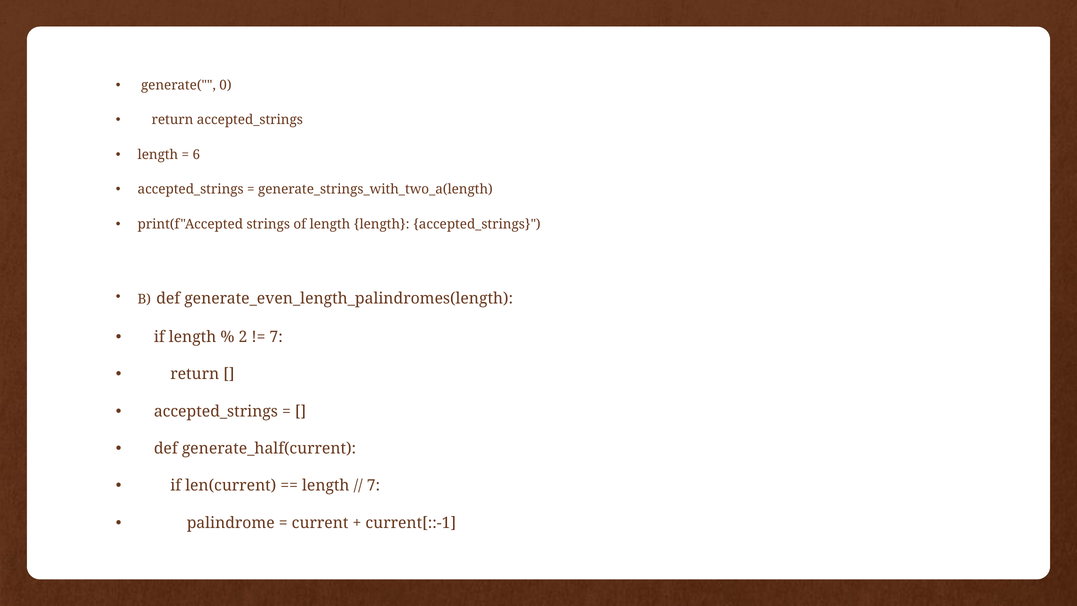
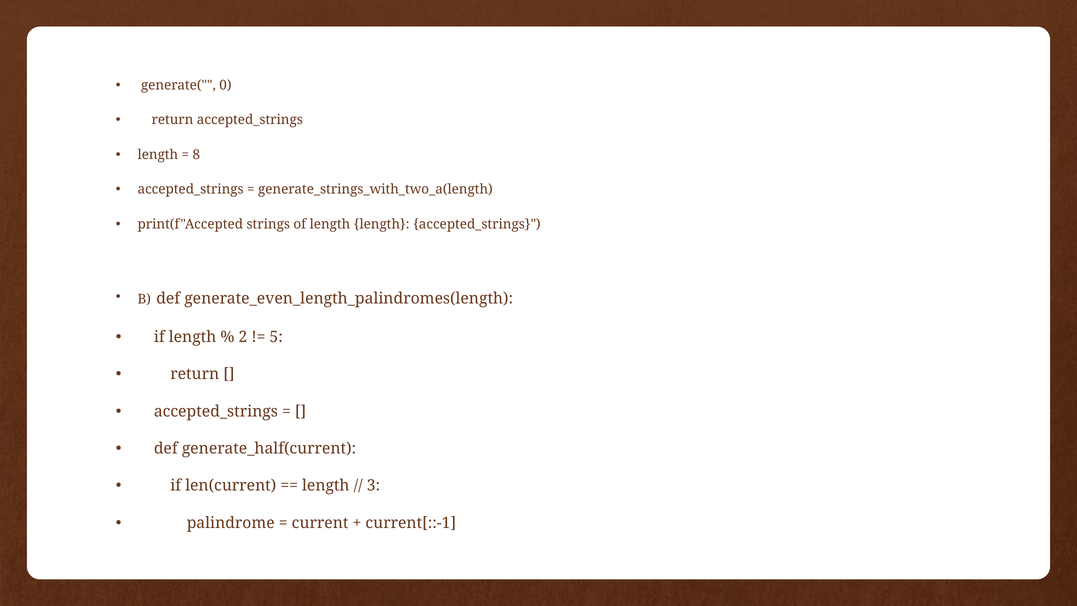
6: 6 -> 8
7 at (276, 337): 7 -> 5
7 at (373, 486): 7 -> 3
